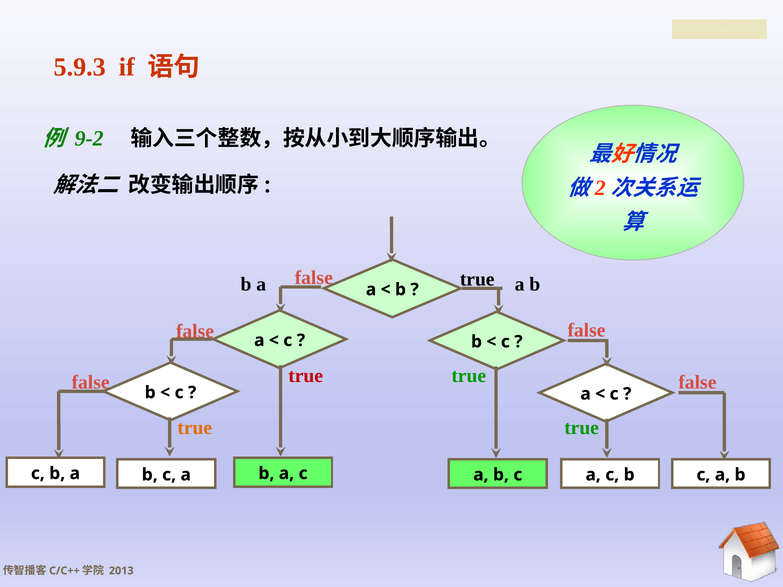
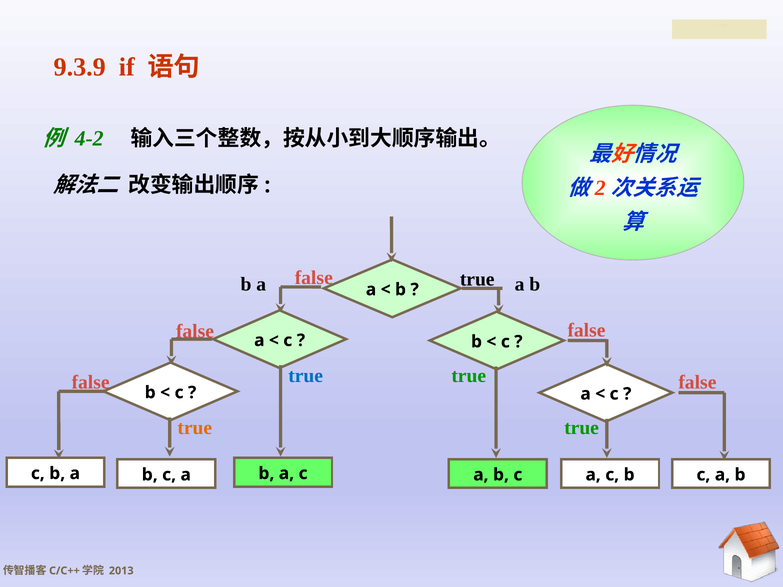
5.9.3: 5.9.3 -> 9.3.9
9-2: 9-2 -> 4-2
true at (306, 376) colour: red -> blue
